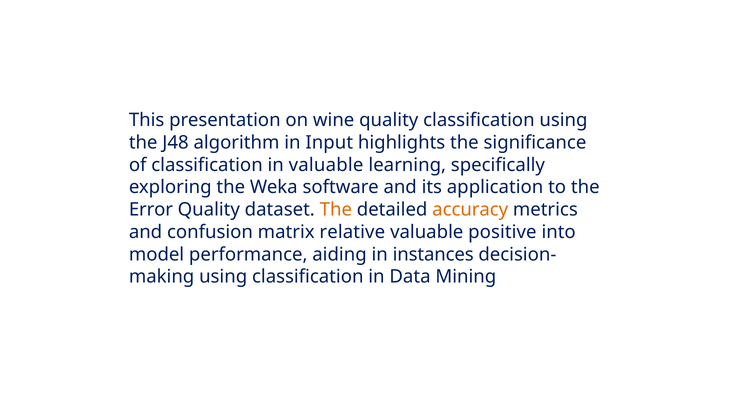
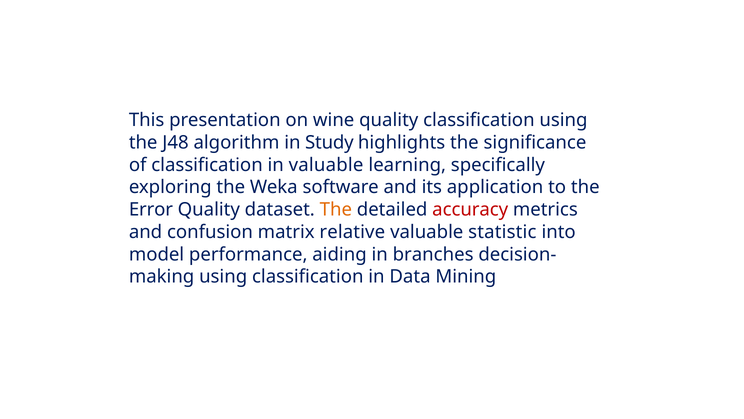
Input: Input -> Study
accuracy colour: orange -> red
positive: positive -> statistic
instances: instances -> branches
